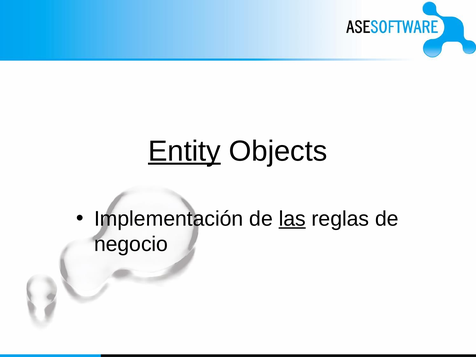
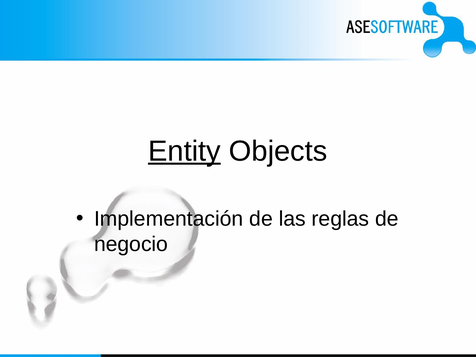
las underline: present -> none
